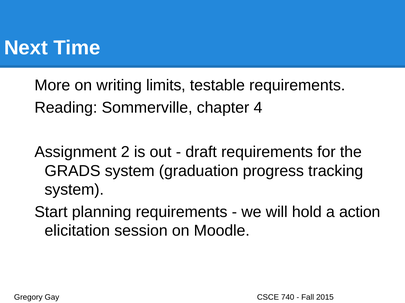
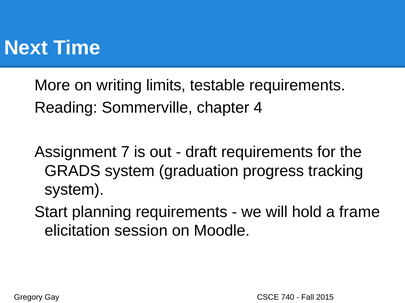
2: 2 -> 7
action: action -> frame
